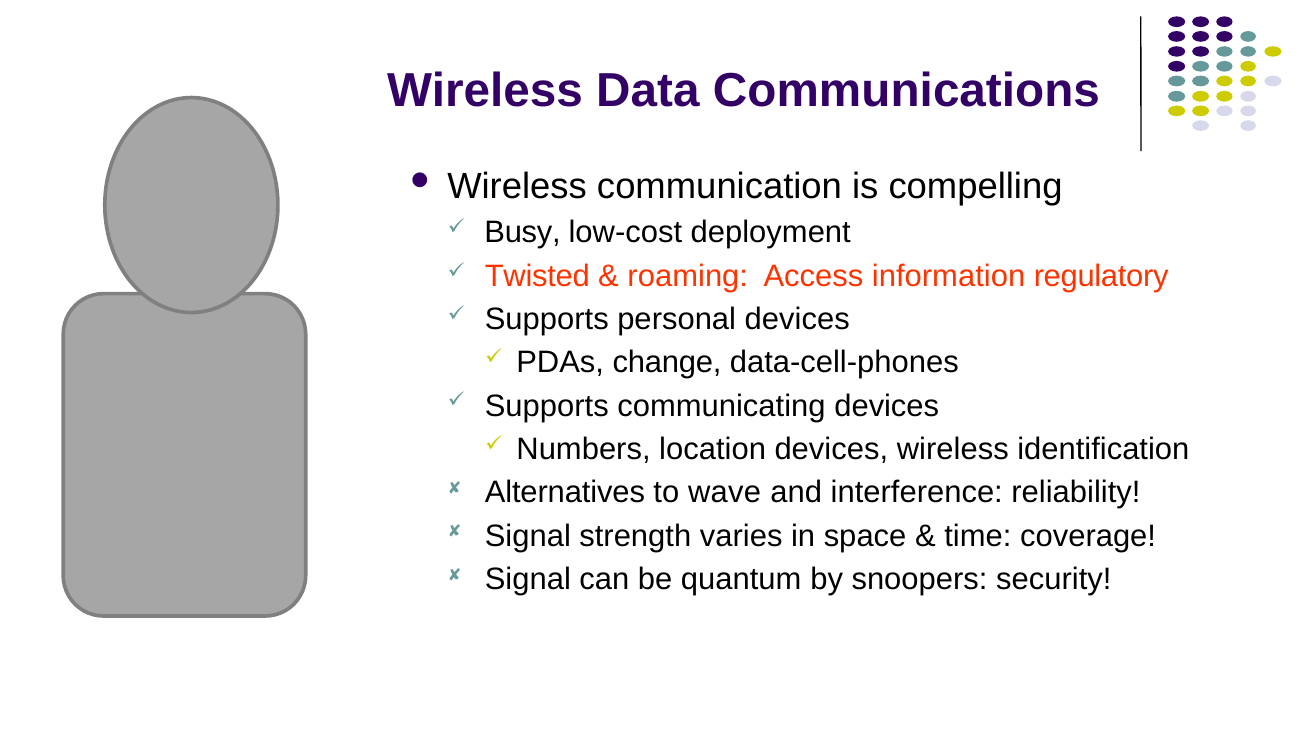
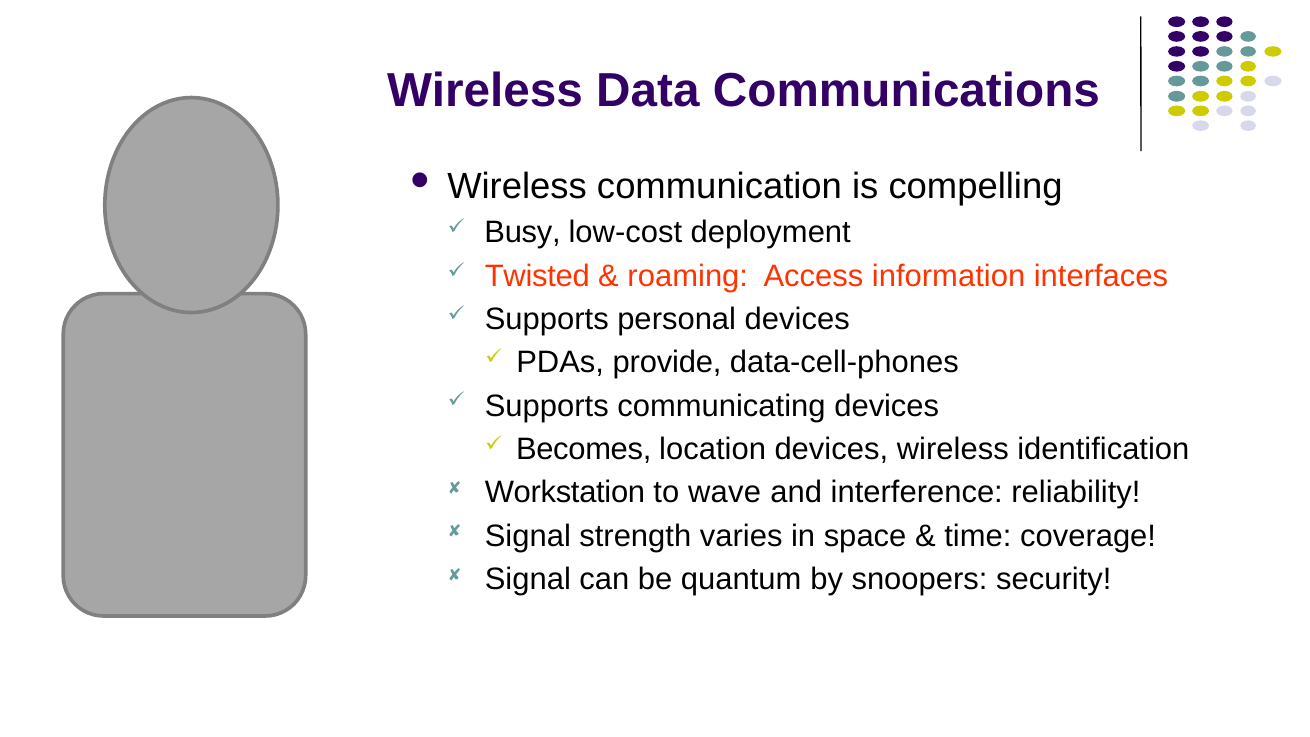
regulatory: regulatory -> interfaces
change: change -> provide
Numbers: Numbers -> Becomes
Alternatives: Alternatives -> Workstation
